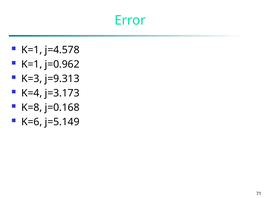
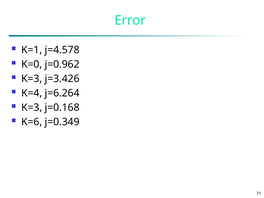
K=1 at (32, 64): K=1 -> K=0
j=9.313: j=9.313 -> j=3.426
j=3.173: j=3.173 -> j=6.264
K=8 at (32, 108): K=8 -> K=3
j=5.149: j=5.149 -> j=0.349
